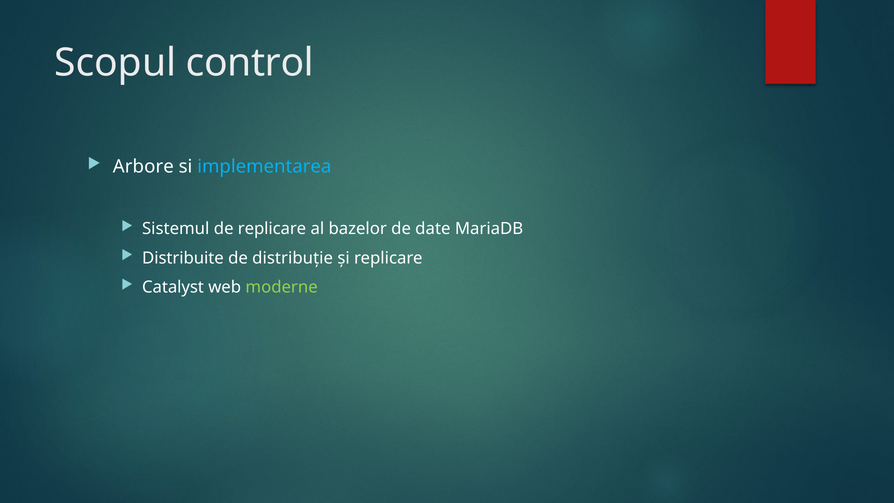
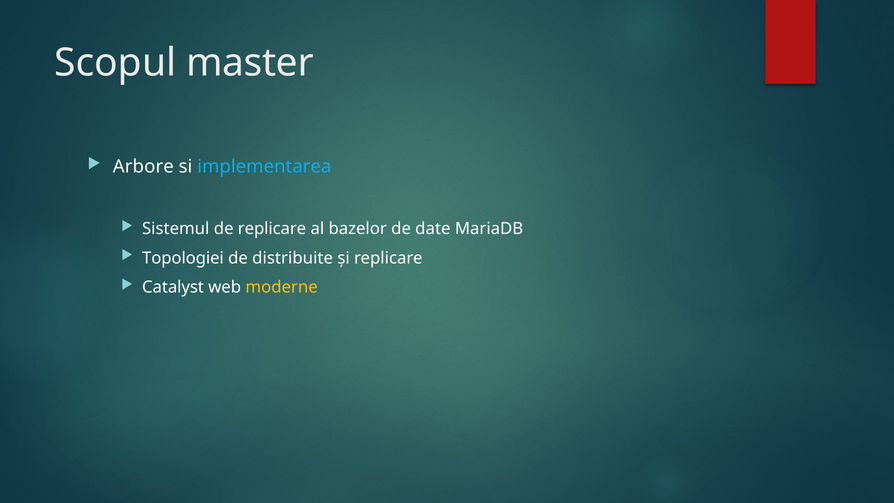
control: control -> master
Distribuite: Distribuite -> Topologiei
distribuție: distribuție -> distribuite
moderne colour: light green -> yellow
